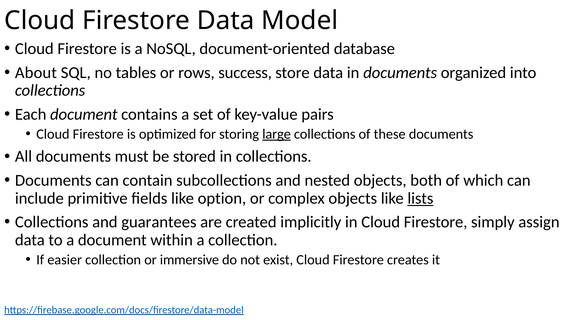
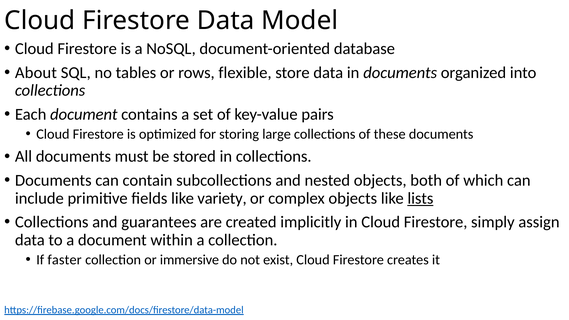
success: success -> flexible
large underline: present -> none
option: option -> variety
easier: easier -> faster
